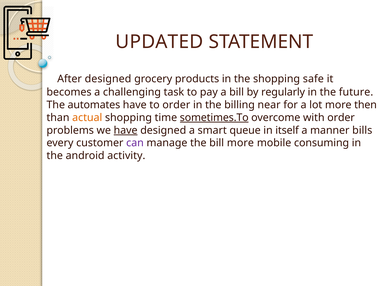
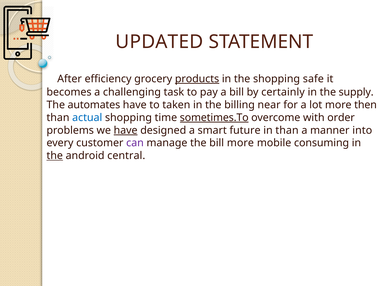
After designed: designed -> efficiency
products underline: none -> present
regularly: regularly -> certainly
future: future -> supply
to order: order -> taken
actual colour: orange -> blue
queue: queue -> future
in itself: itself -> than
bills: bills -> into
the at (55, 156) underline: none -> present
activity: activity -> central
